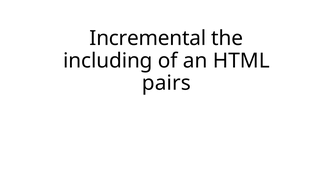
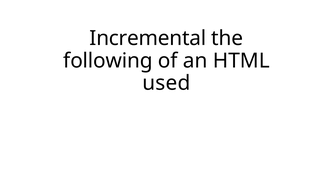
including: including -> following
pairs: pairs -> used
